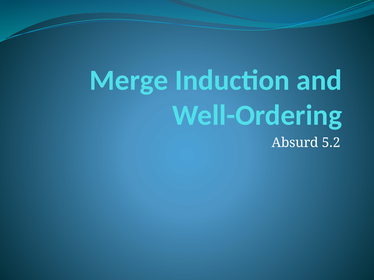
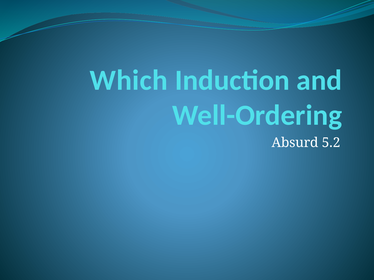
Merge: Merge -> Which
